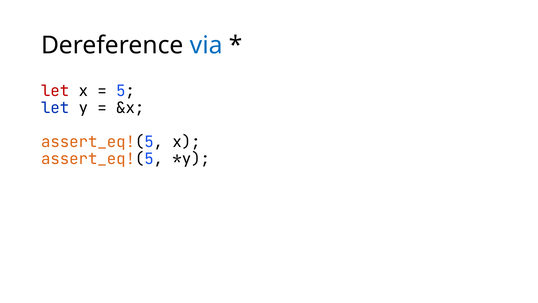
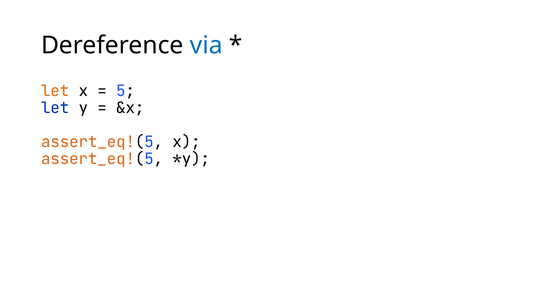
let at (55, 91) colour: red -> orange
